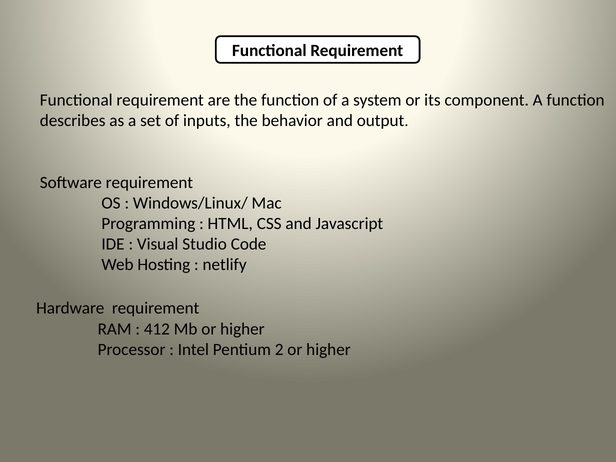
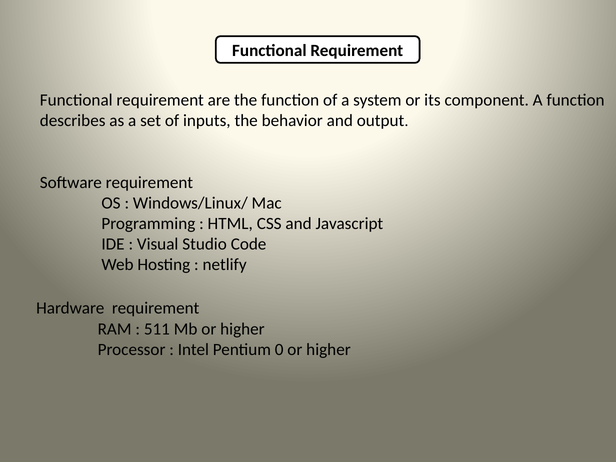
412: 412 -> 511
2: 2 -> 0
